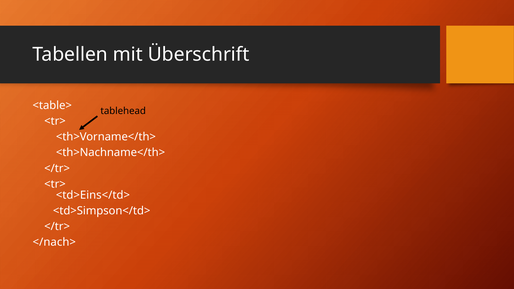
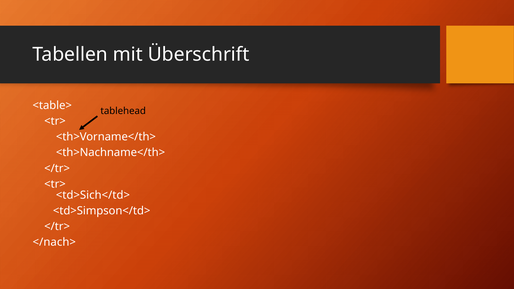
<td>Eins</td>: <td>Eins</td> -> <td>Sich</td>
